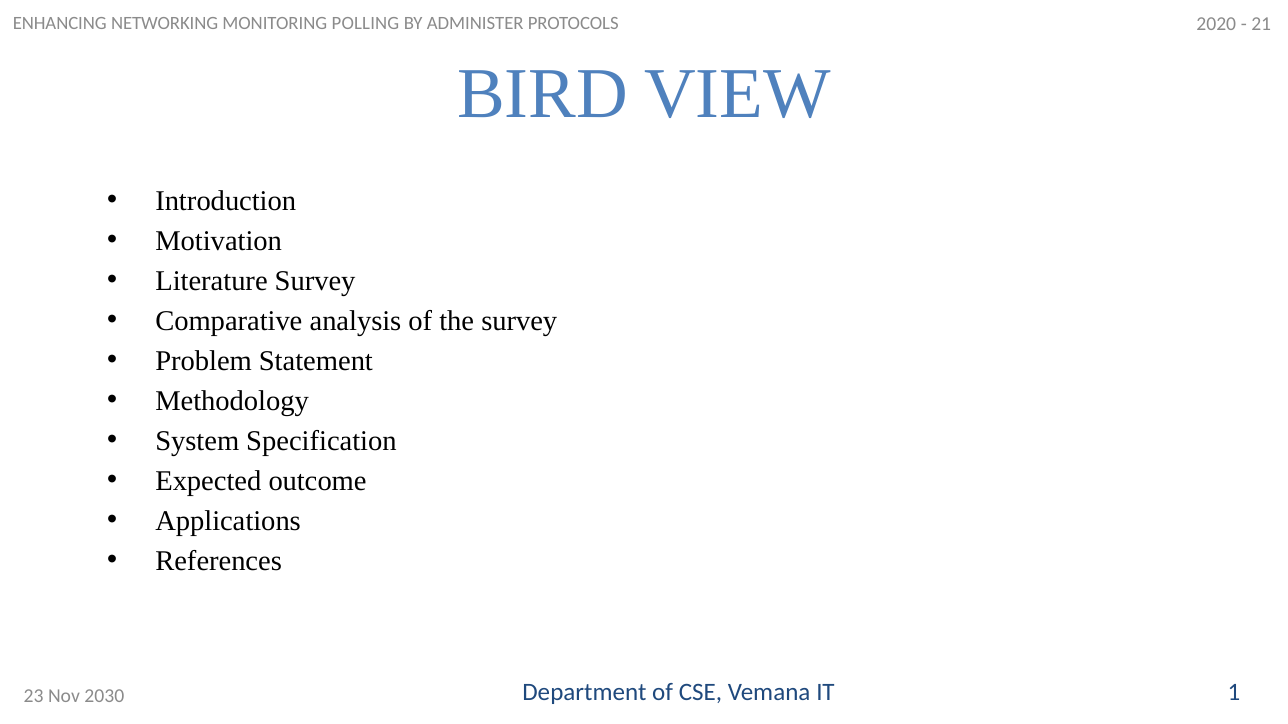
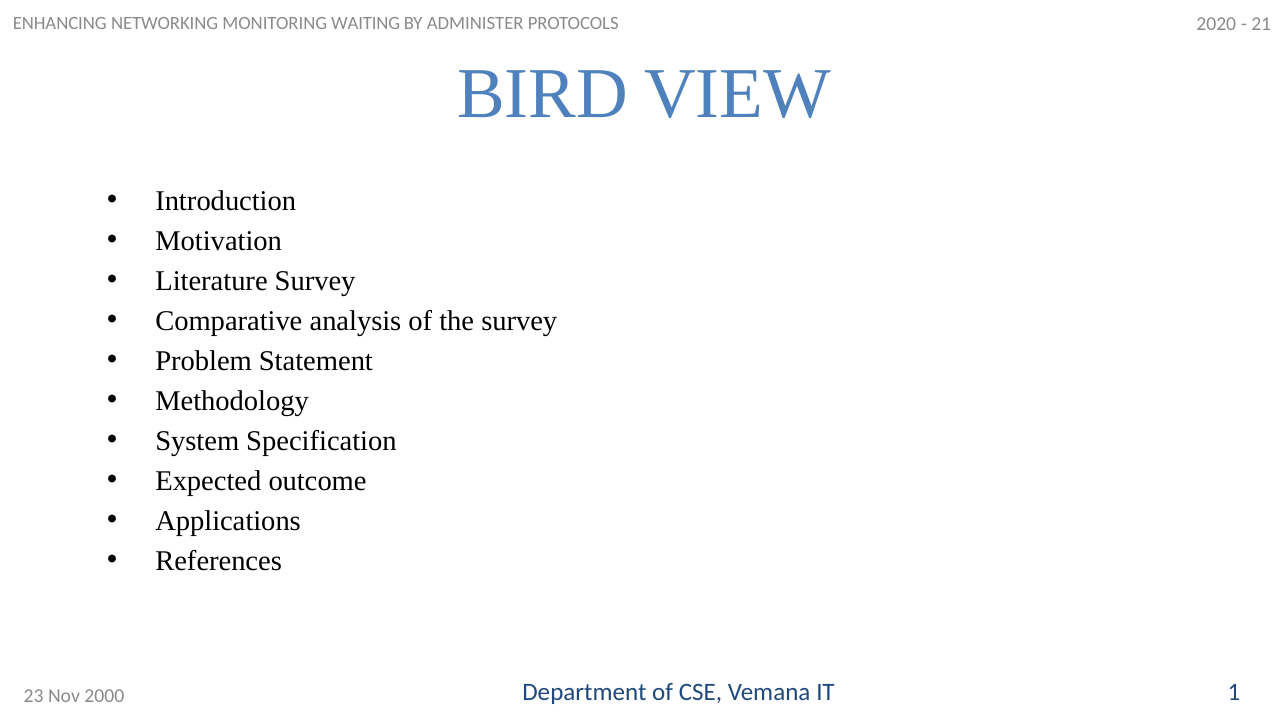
POLLING: POLLING -> WAITING
2030: 2030 -> 2000
